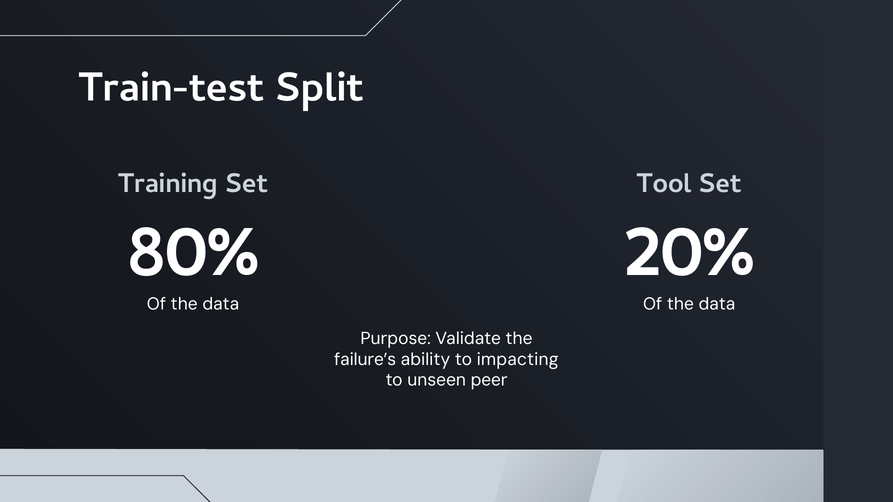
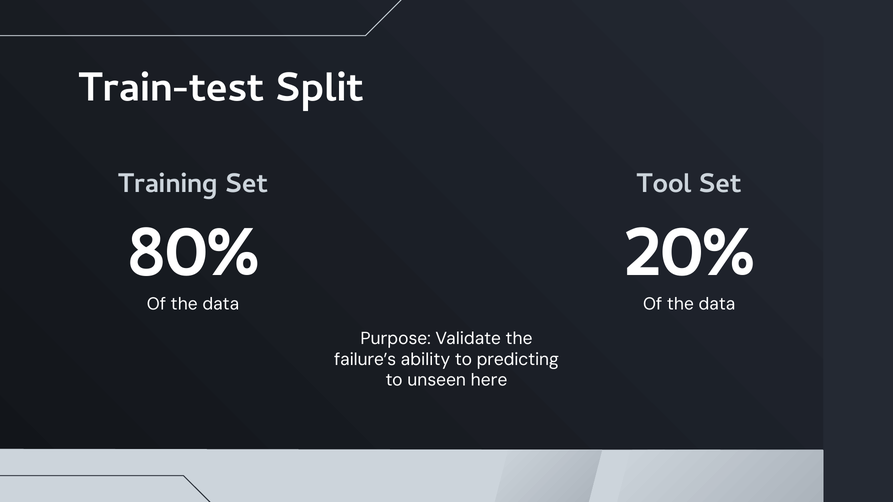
impacting: impacting -> predicting
peer: peer -> here
